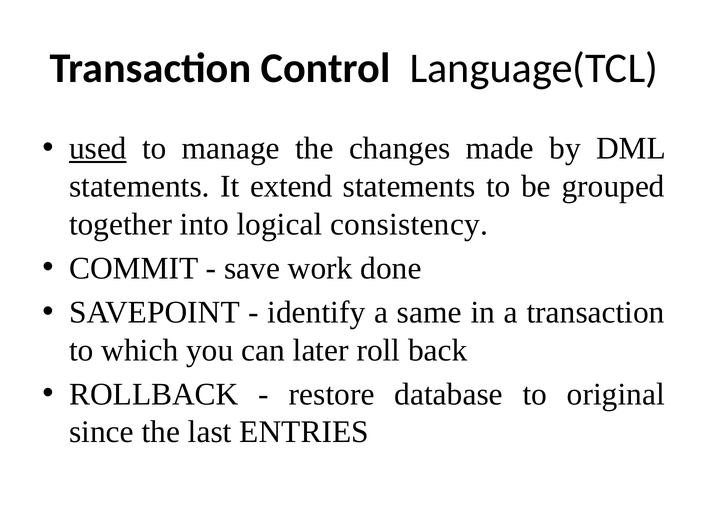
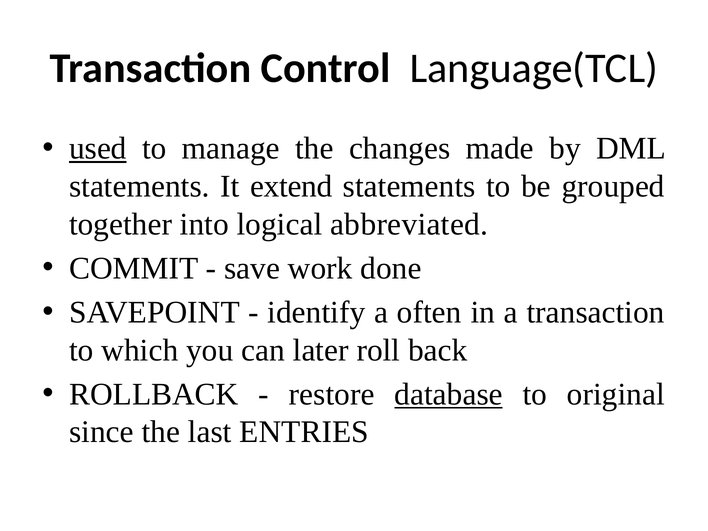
consistency: consistency -> abbreviated
same: same -> often
database underline: none -> present
